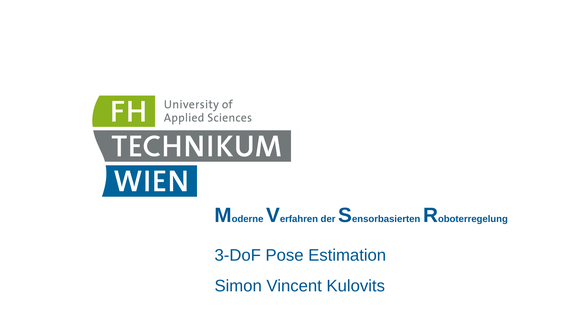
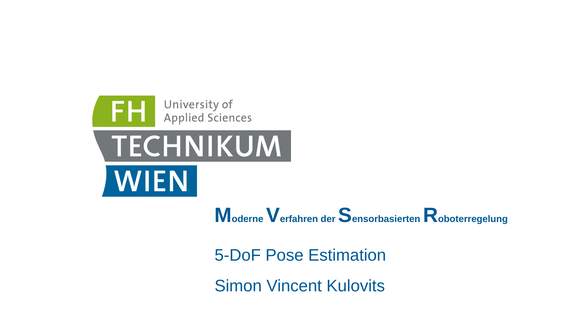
3-DoF: 3-DoF -> 5-DoF
